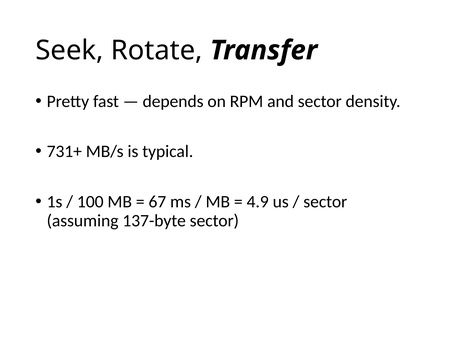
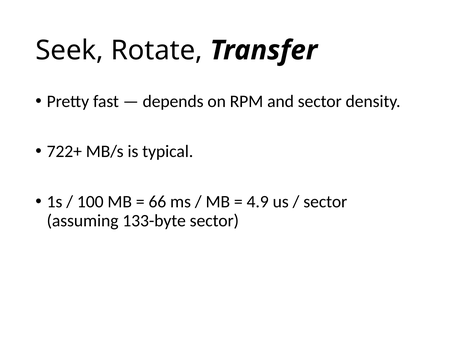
731+: 731+ -> 722+
67: 67 -> 66
137-byte: 137-byte -> 133-byte
